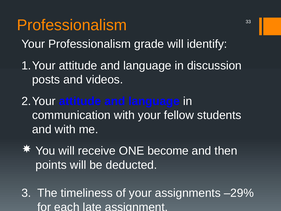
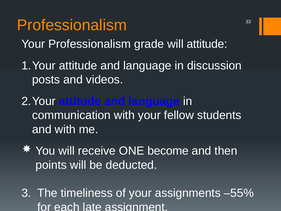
will identify: identify -> attitude
–29%: –29% -> –55%
